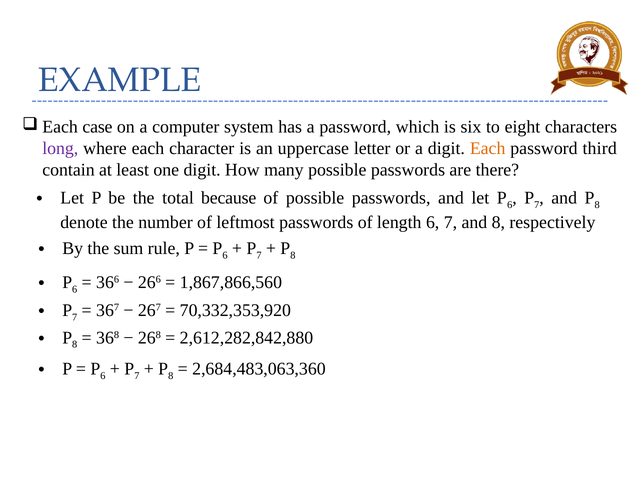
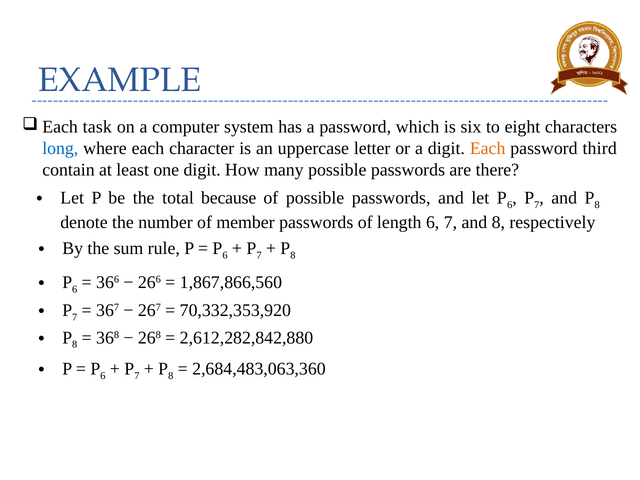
case: case -> task
long colour: purple -> blue
leftmost: leftmost -> member
